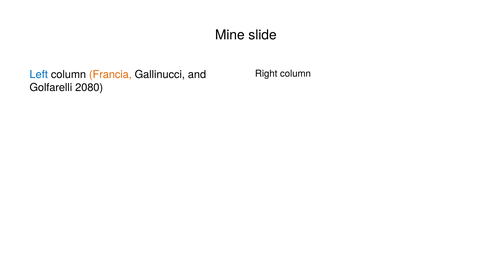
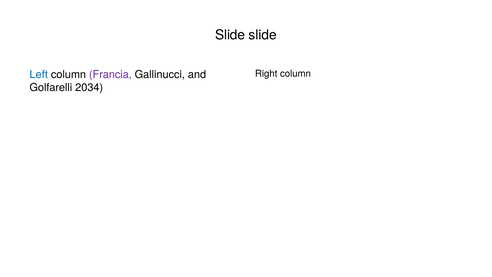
Mine at (230, 35): Mine -> Slide
Francia colour: orange -> purple
2080: 2080 -> 2034
